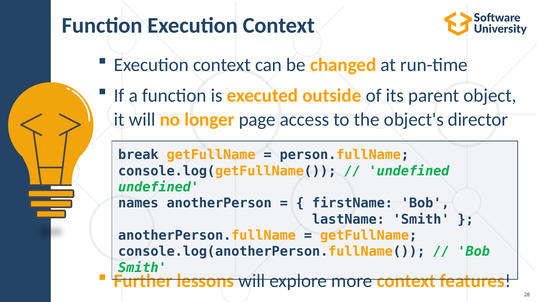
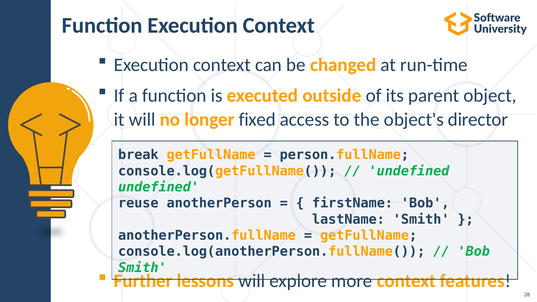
page: page -> fixed
names: names -> reuse
